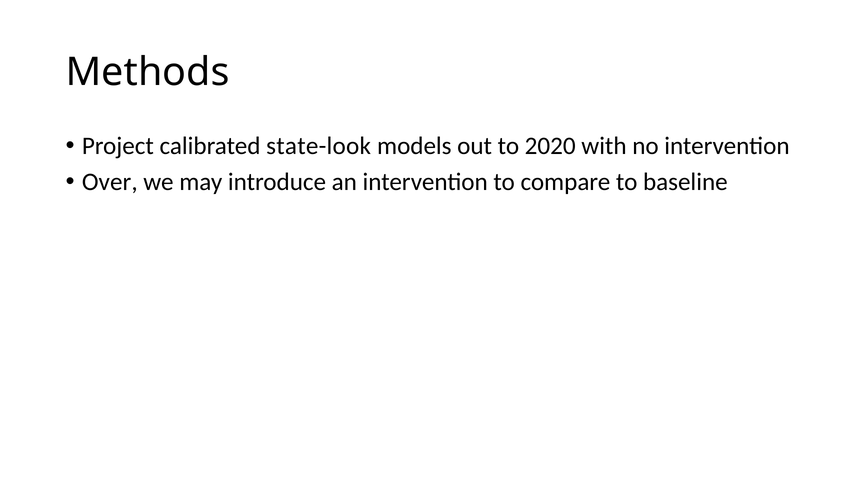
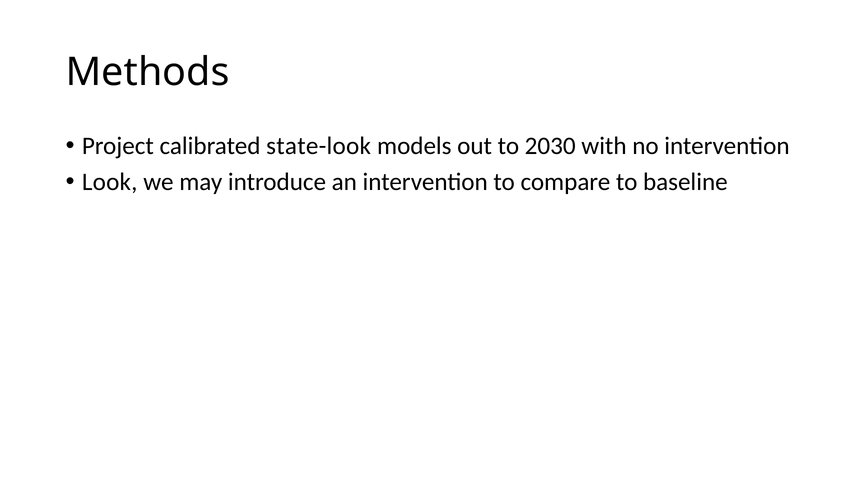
2020: 2020 -> 2030
Over: Over -> Look
